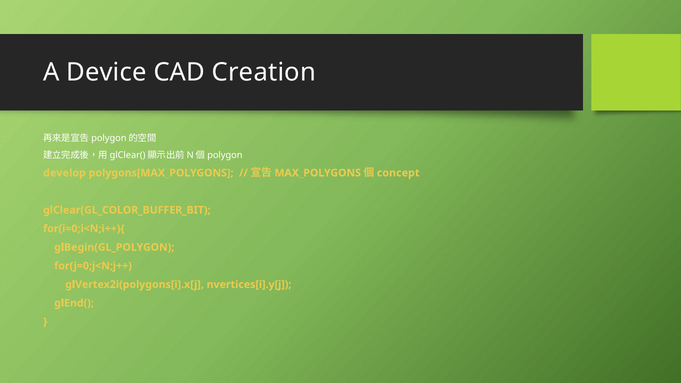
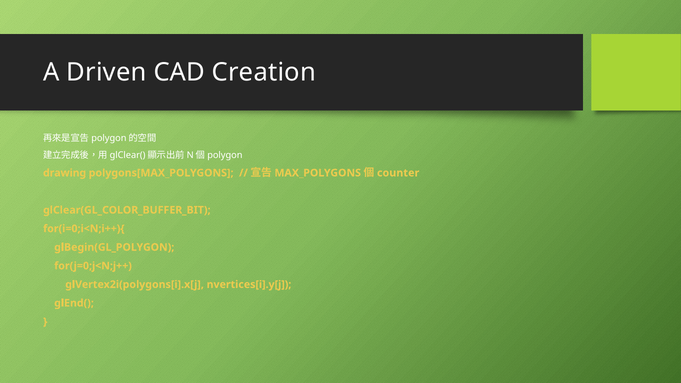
Device: Device -> Driven
develop: develop -> drawing
concept: concept -> counter
